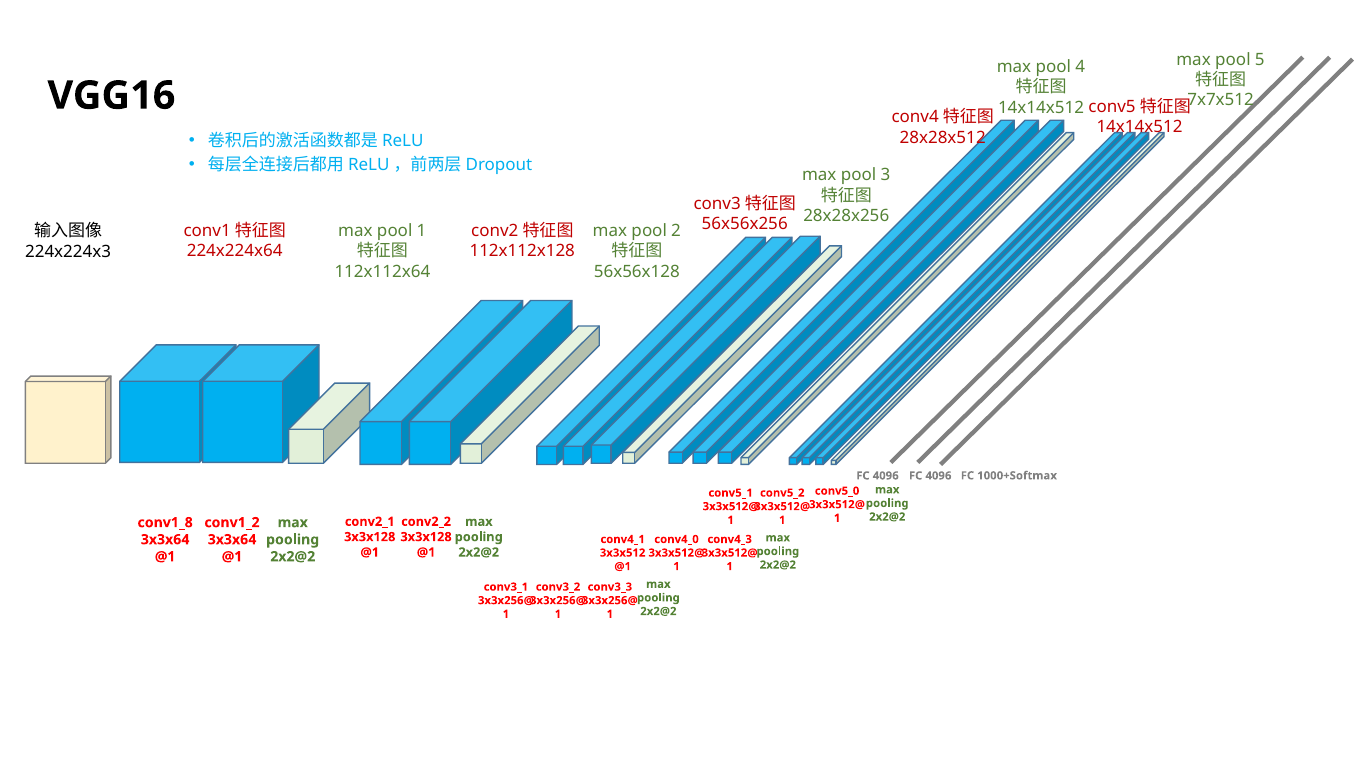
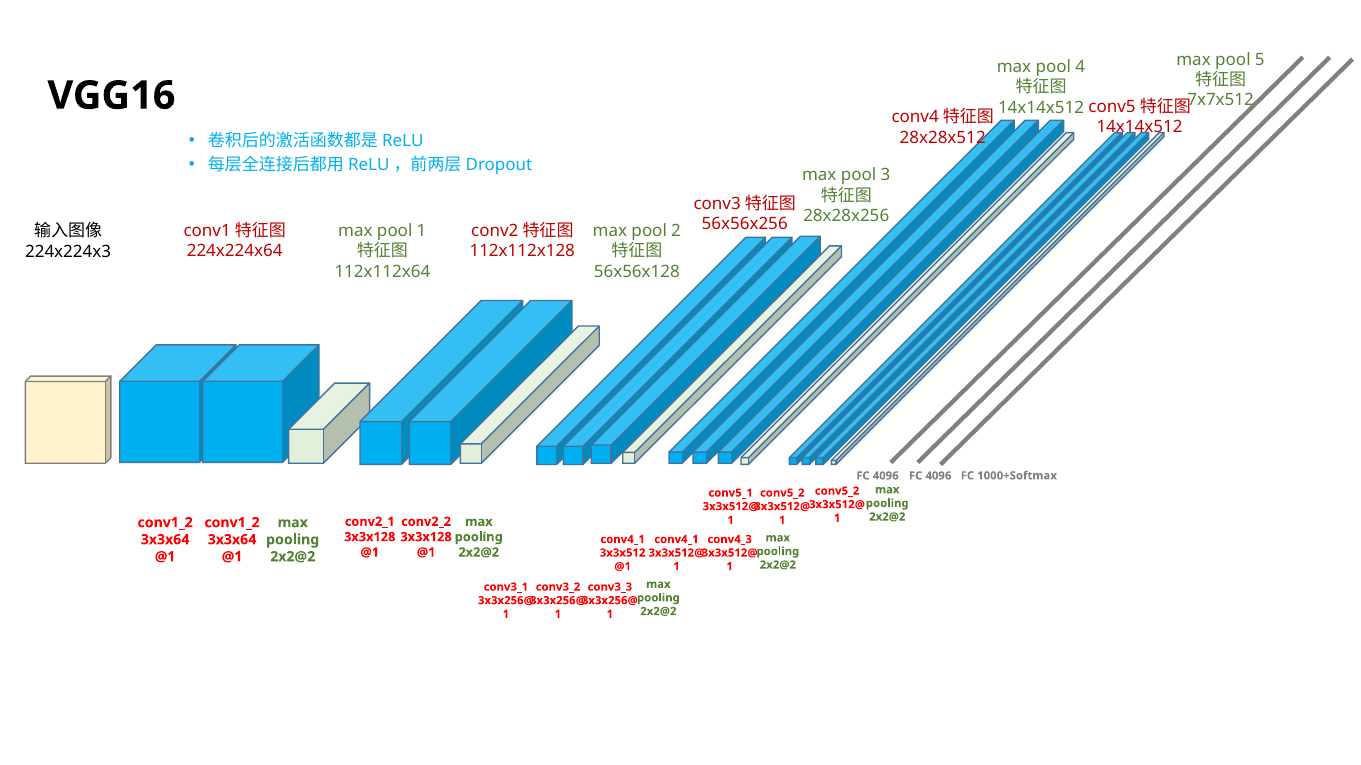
conv5_0 at (837, 491): conv5_0 -> conv5_2
conv1_8 at (165, 523): conv1_8 -> conv1_2
conv4_0 at (676, 540): conv4_0 -> conv4_1
